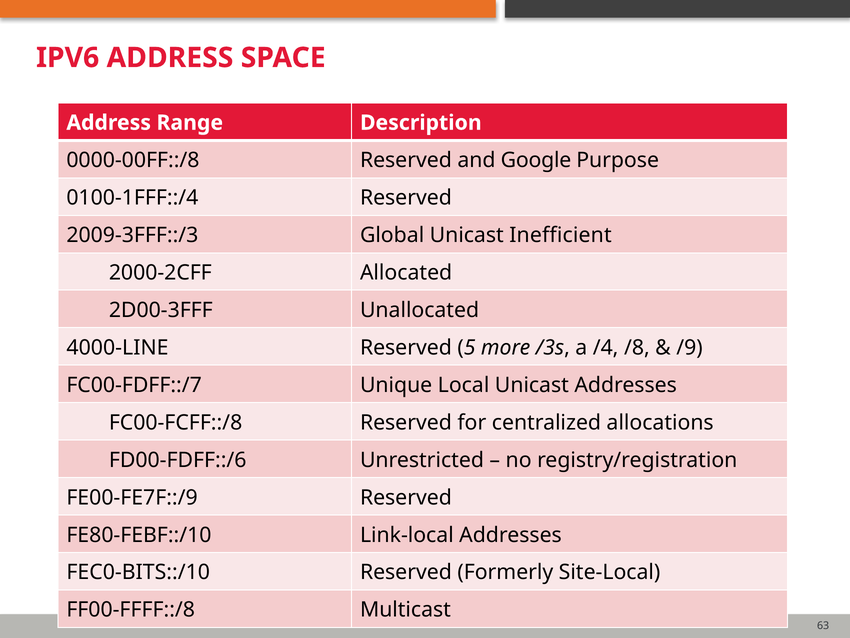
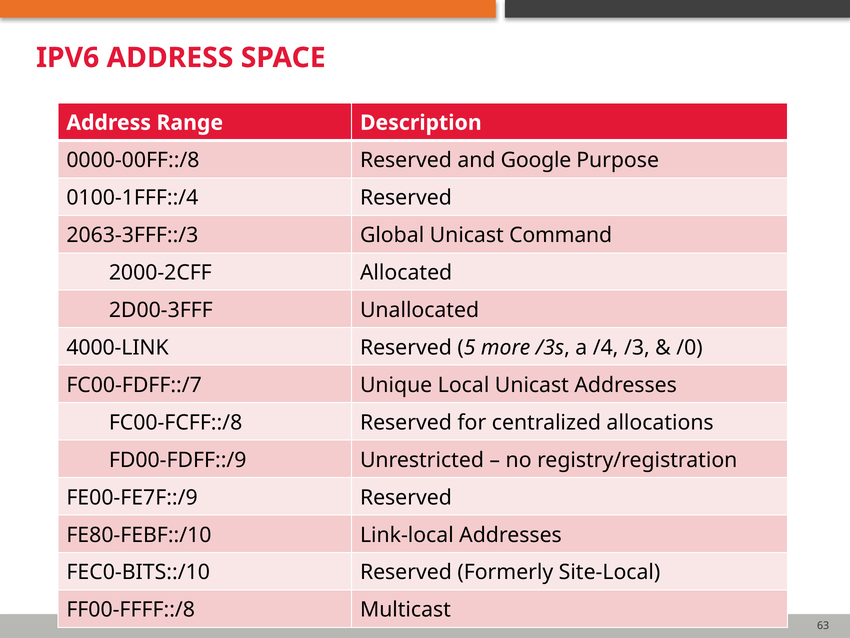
2009-3FFF::/3: 2009-3FFF::/3 -> 2063-3FFF::/3
Inefficient: Inefficient -> Command
4000-LINE: 4000-LINE -> 4000-LINK
/8: /8 -> /3
/9: /9 -> /0
FD00-FDFF::/6: FD00-FDFF::/6 -> FD00-FDFF::/9
